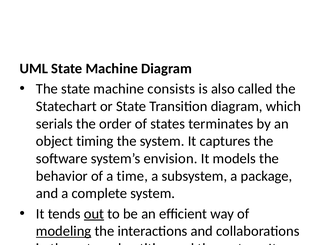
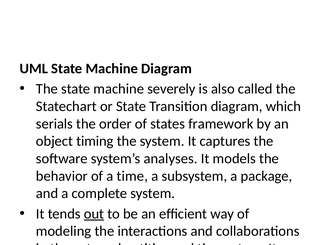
consists: consists -> severely
terminates: terminates -> framework
envision: envision -> analyses
modeling underline: present -> none
